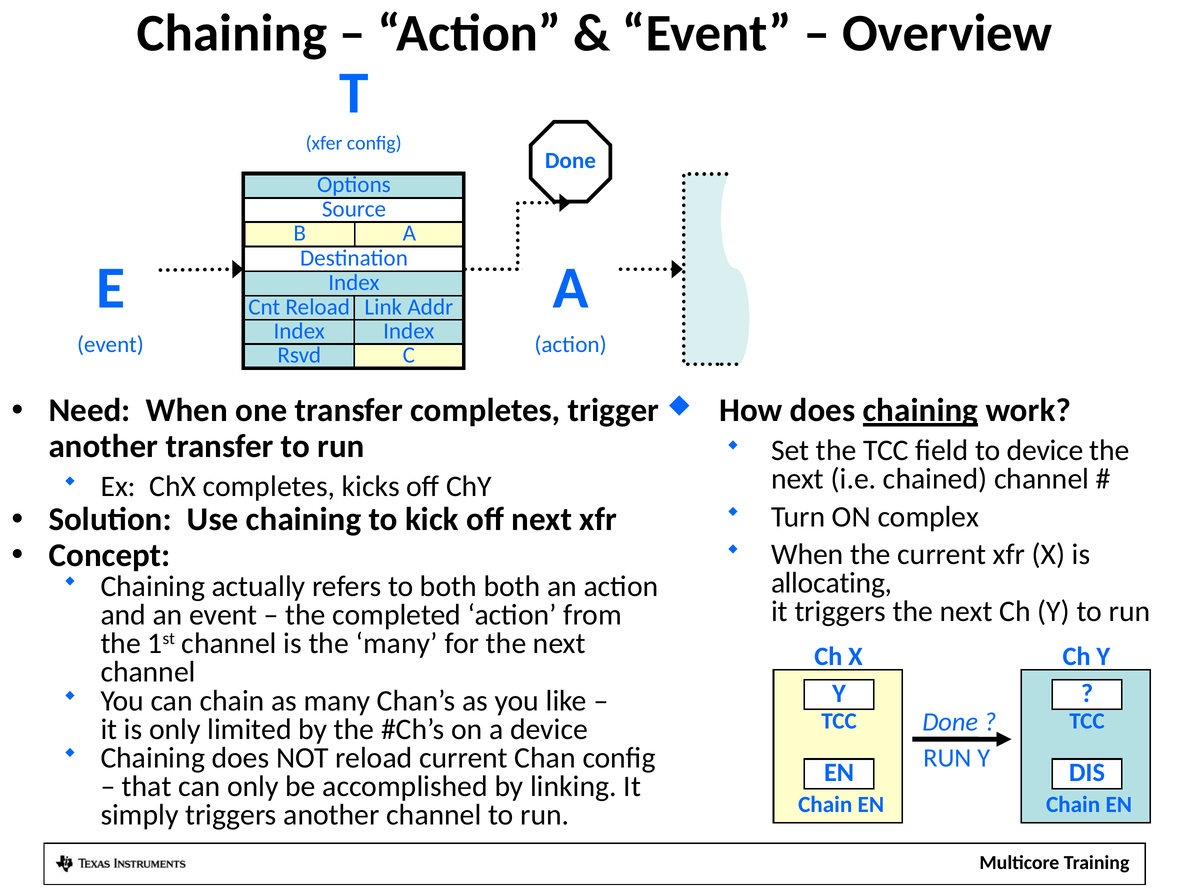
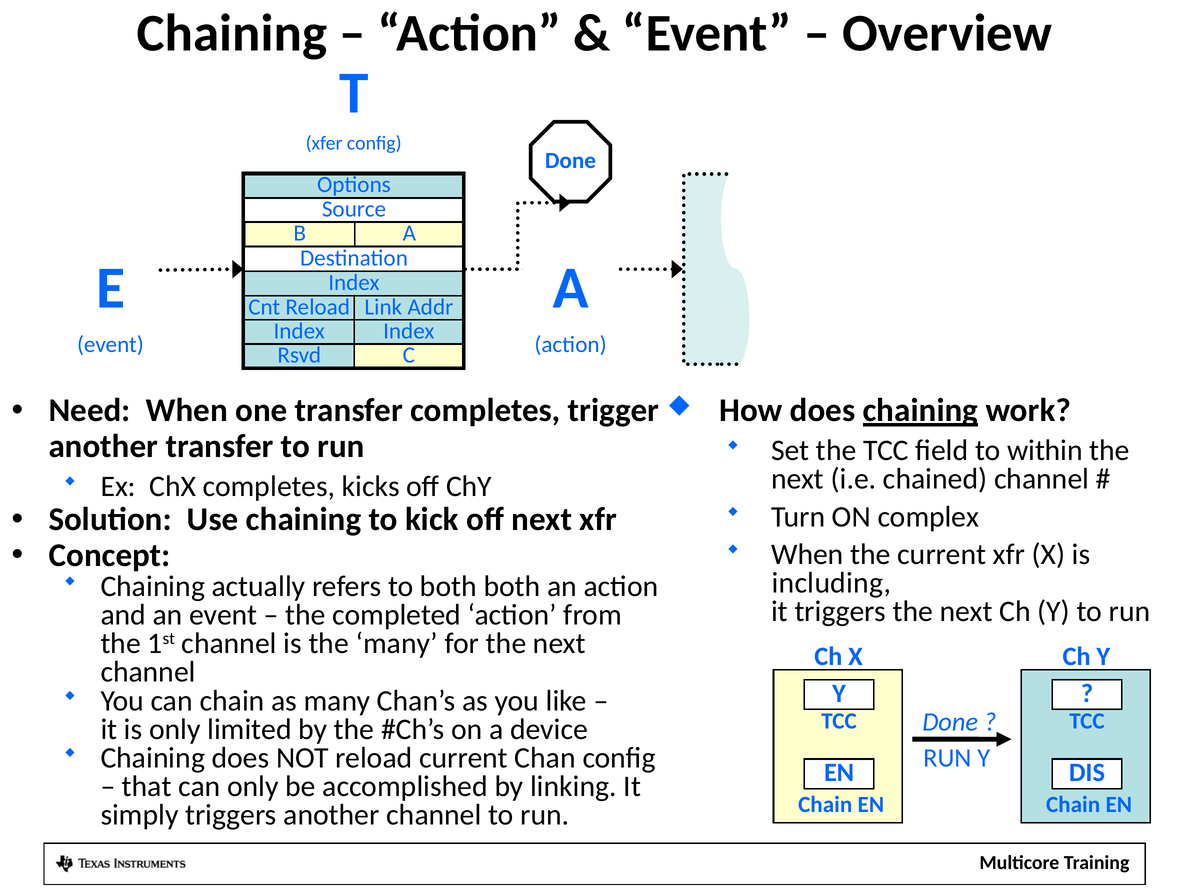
to device: device -> within
allocating: allocating -> including
